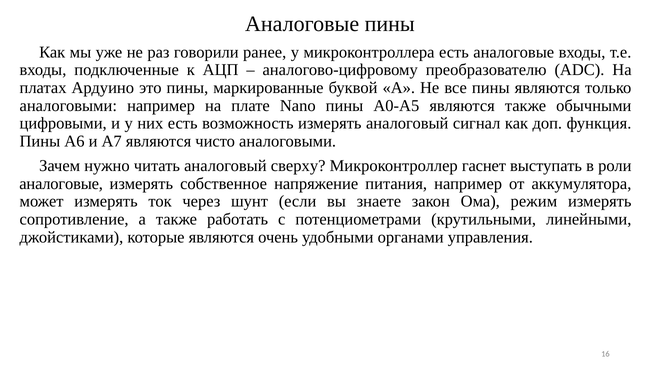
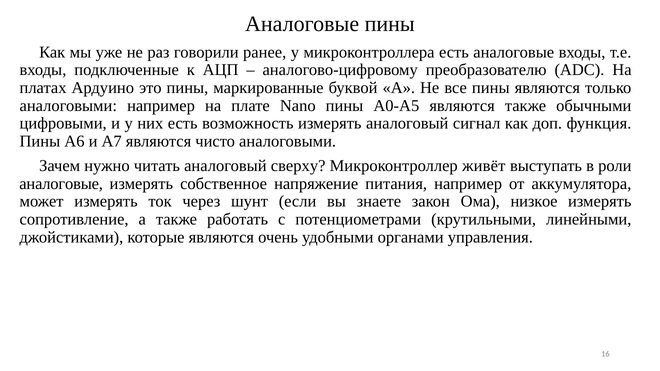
гаснет: гаснет -> живёт
режим: режим -> низкое
